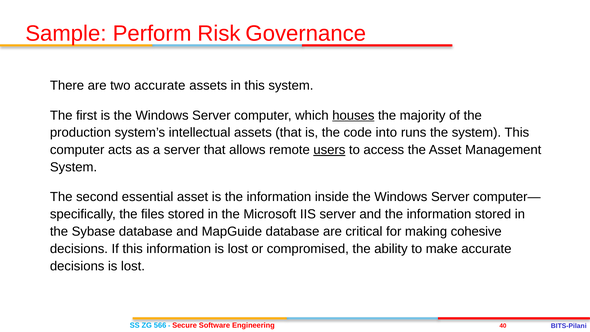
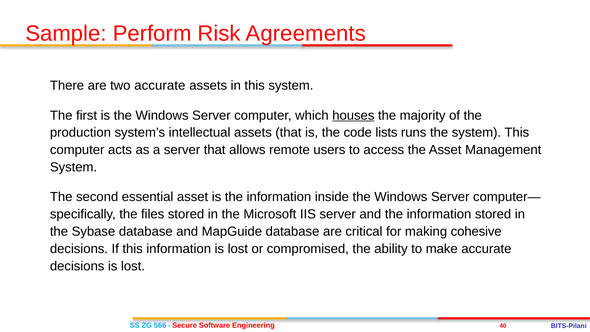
Governance: Governance -> Agreements
into: into -> lists
users underline: present -> none
